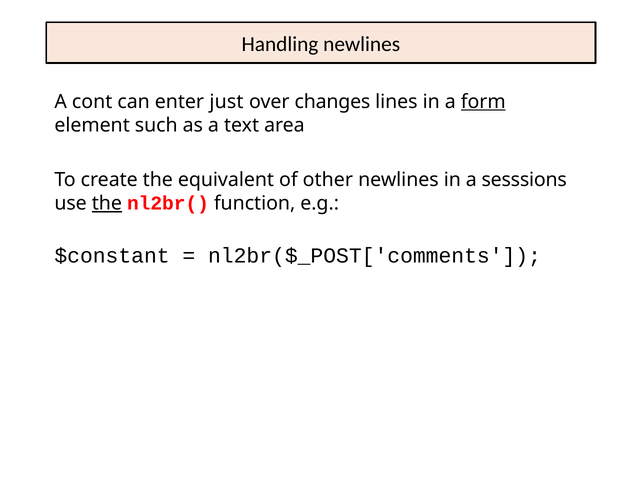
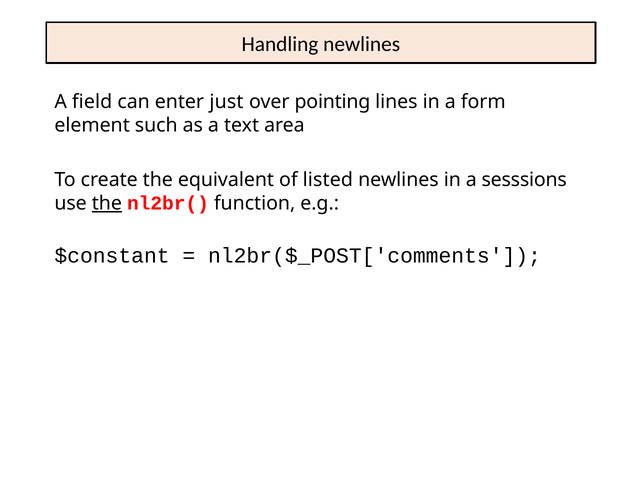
cont: cont -> field
changes: changes -> pointing
form underline: present -> none
other: other -> listed
